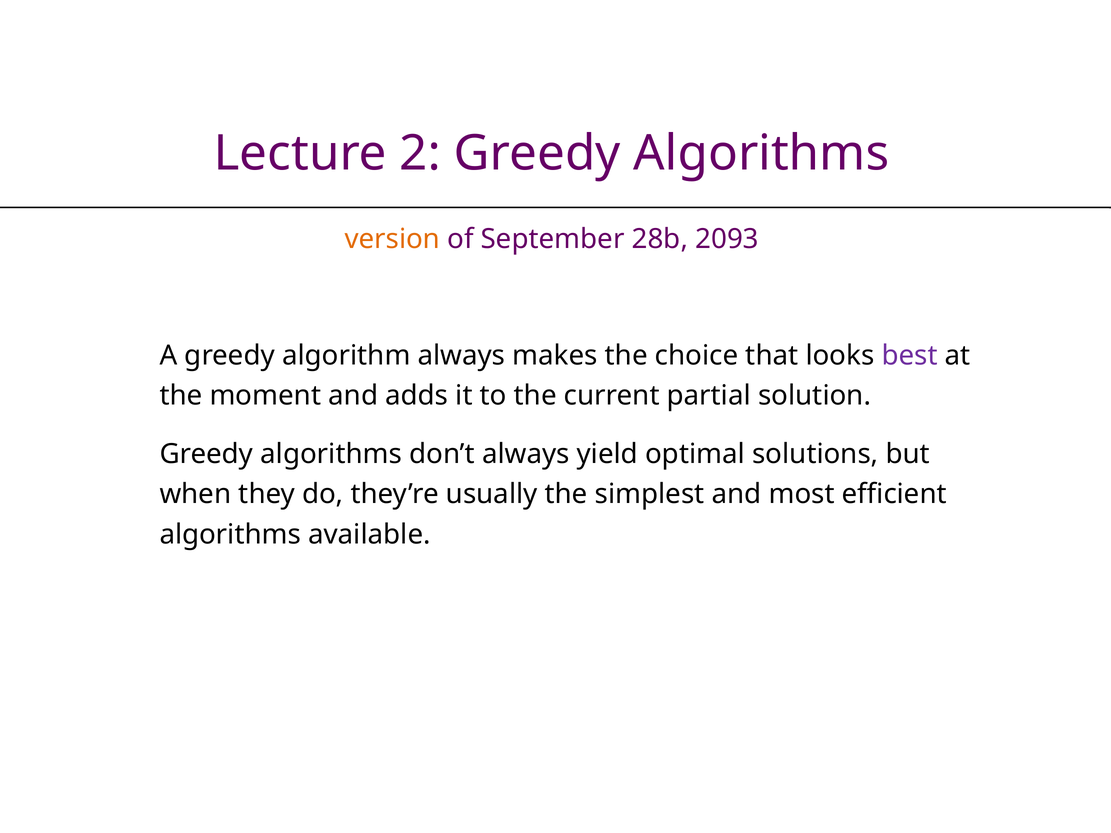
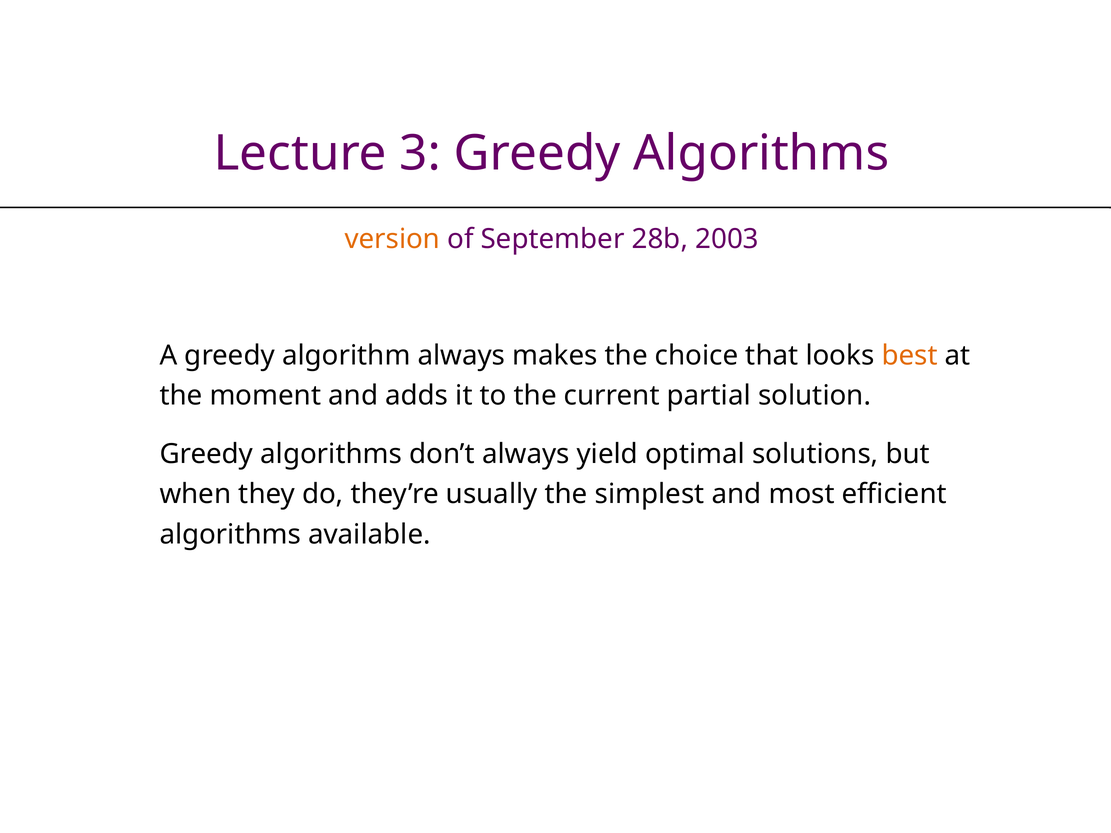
2: 2 -> 3
2093: 2093 -> 2003
best colour: purple -> orange
